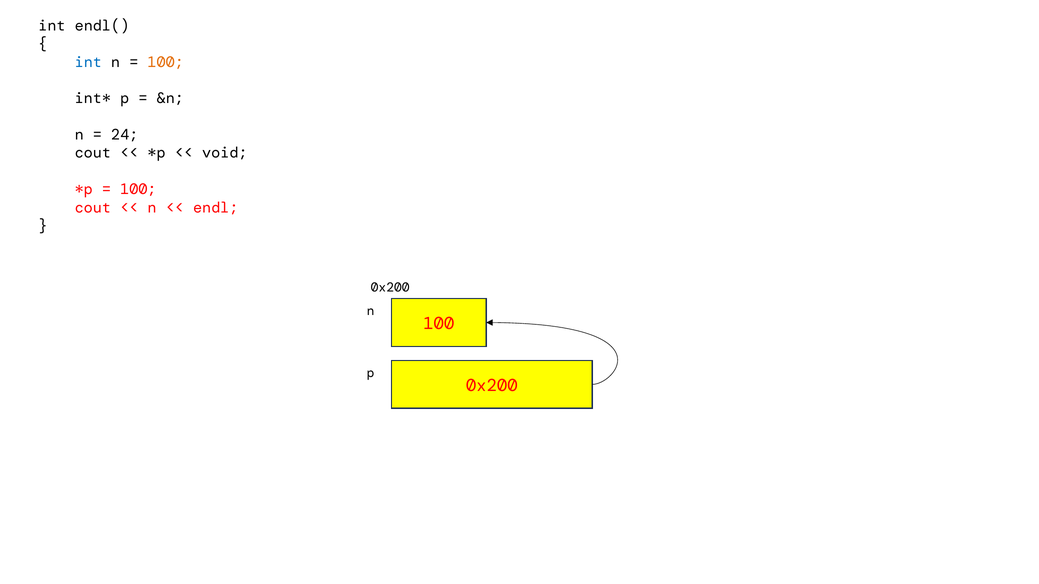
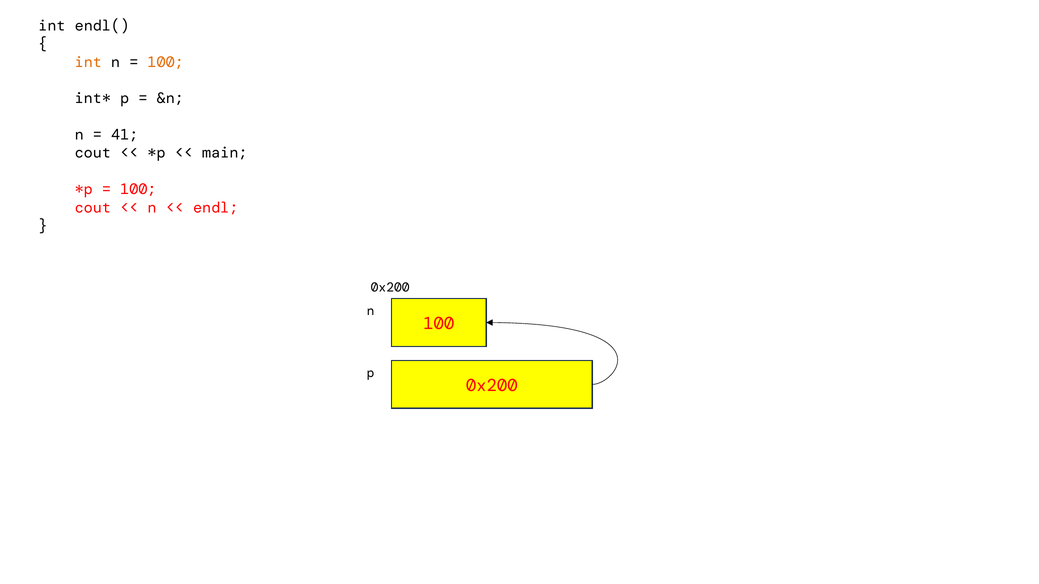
int at (88, 62) colour: blue -> orange
24: 24 -> 41
void: void -> main
